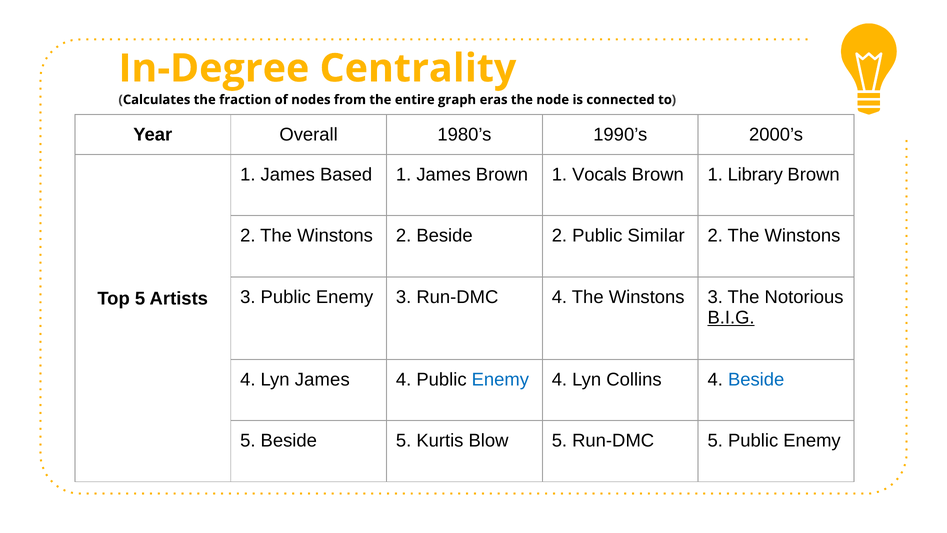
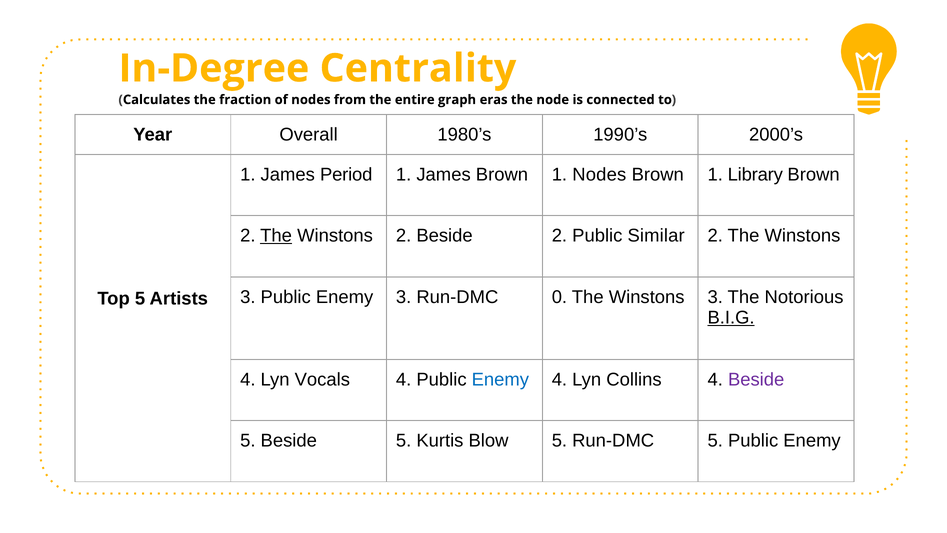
Based: Based -> Period
1 Vocals: Vocals -> Nodes
The at (276, 236) underline: none -> present
Run-DMC 4: 4 -> 0
Lyn James: James -> Vocals
Beside at (756, 379) colour: blue -> purple
